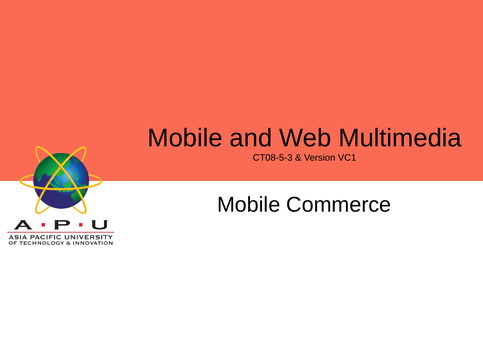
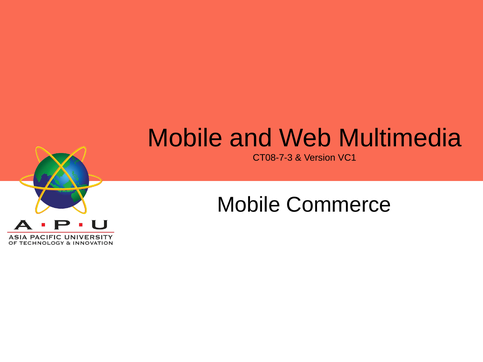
CT08-5-3: CT08-5-3 -> CT08-7-3
